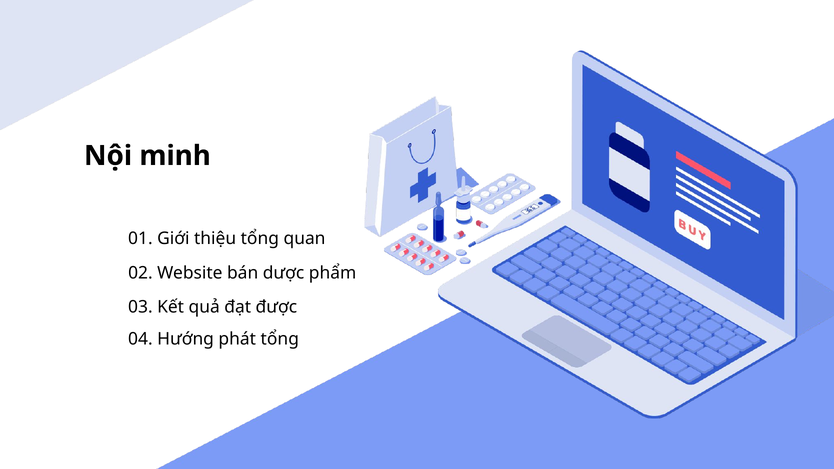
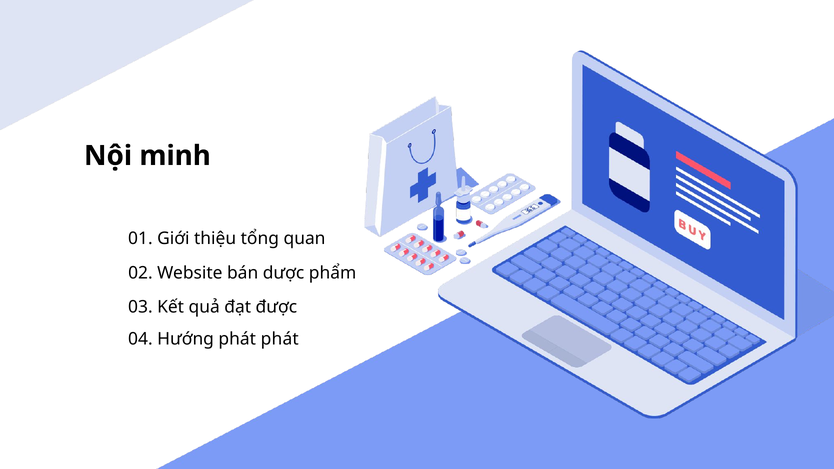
phát tổng: tổng -> phát
